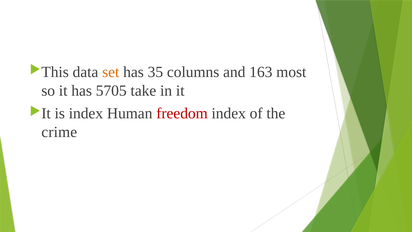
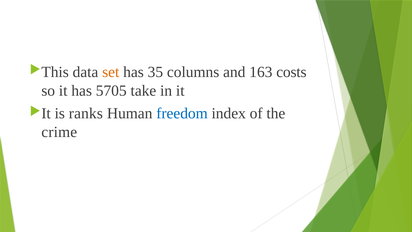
most: most -> costs
is index: index -> ranks
freedom colour: red -> blue
